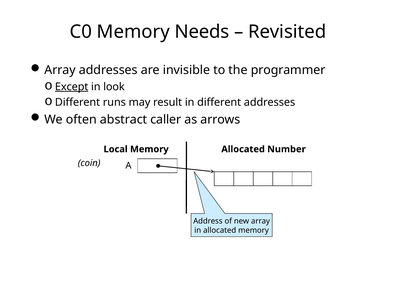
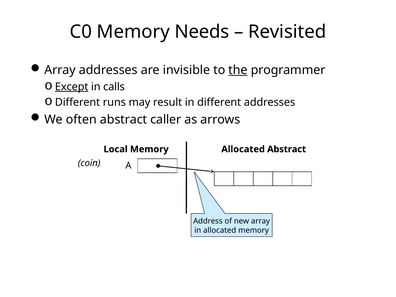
the underline: none -> present
look: look -> calls
Allocated Number: Number -> Abstract
